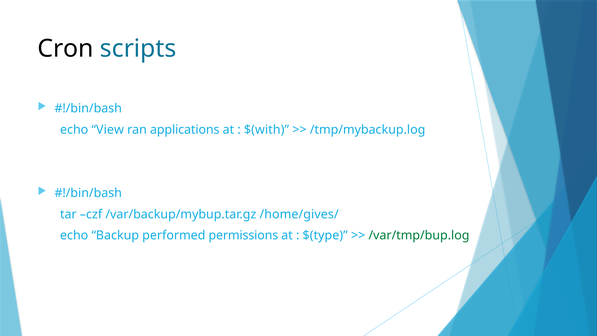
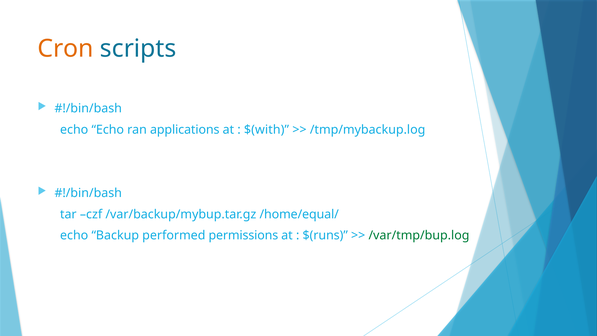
Cron colour: black -> orange
echo View: View -> Echo
/home/gives/: /home/gives/ -> /home/equal/
$(type: $(type -> $(runs
